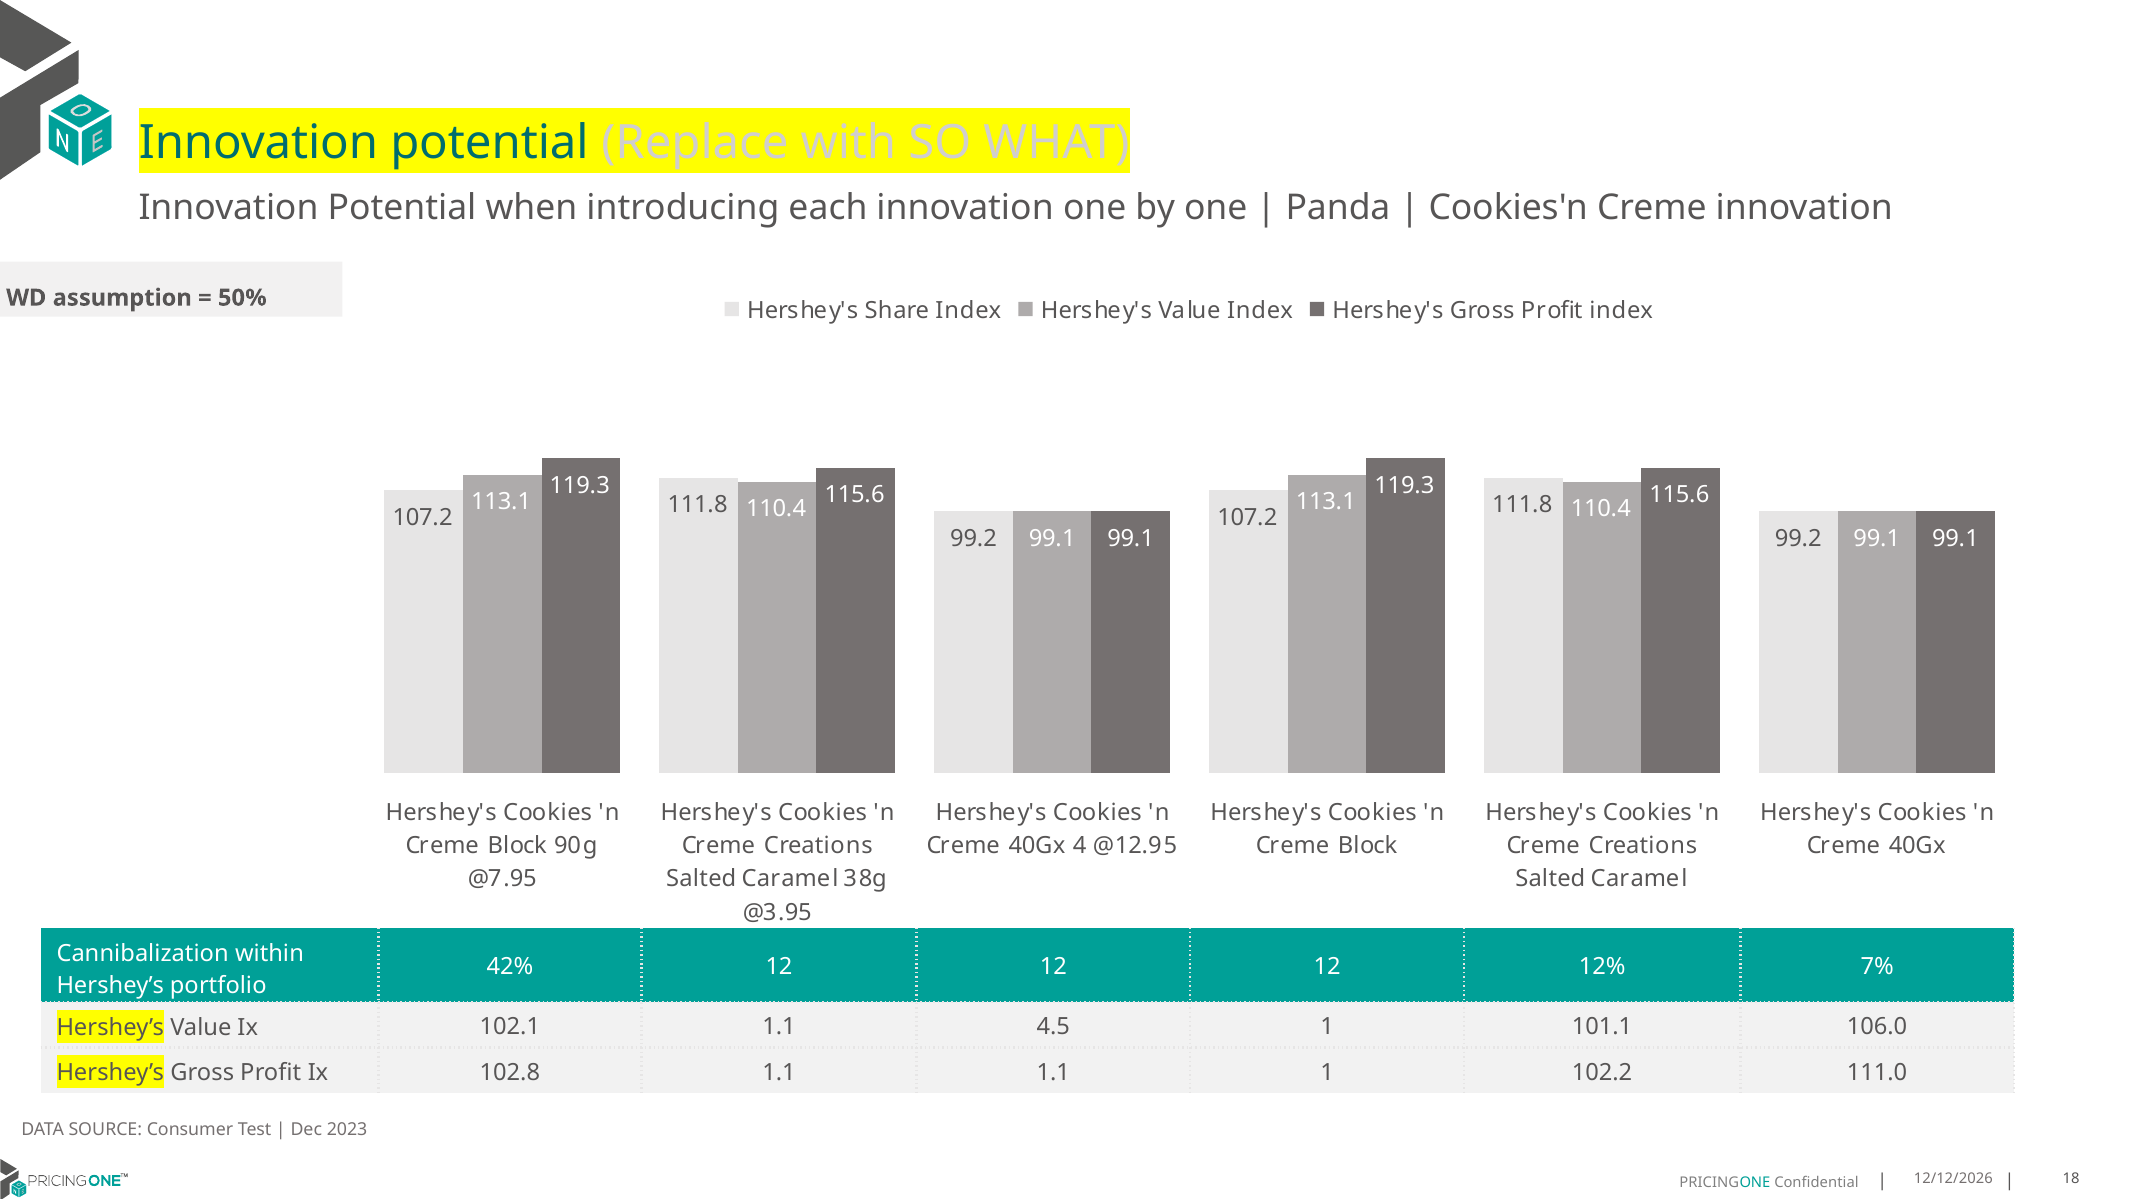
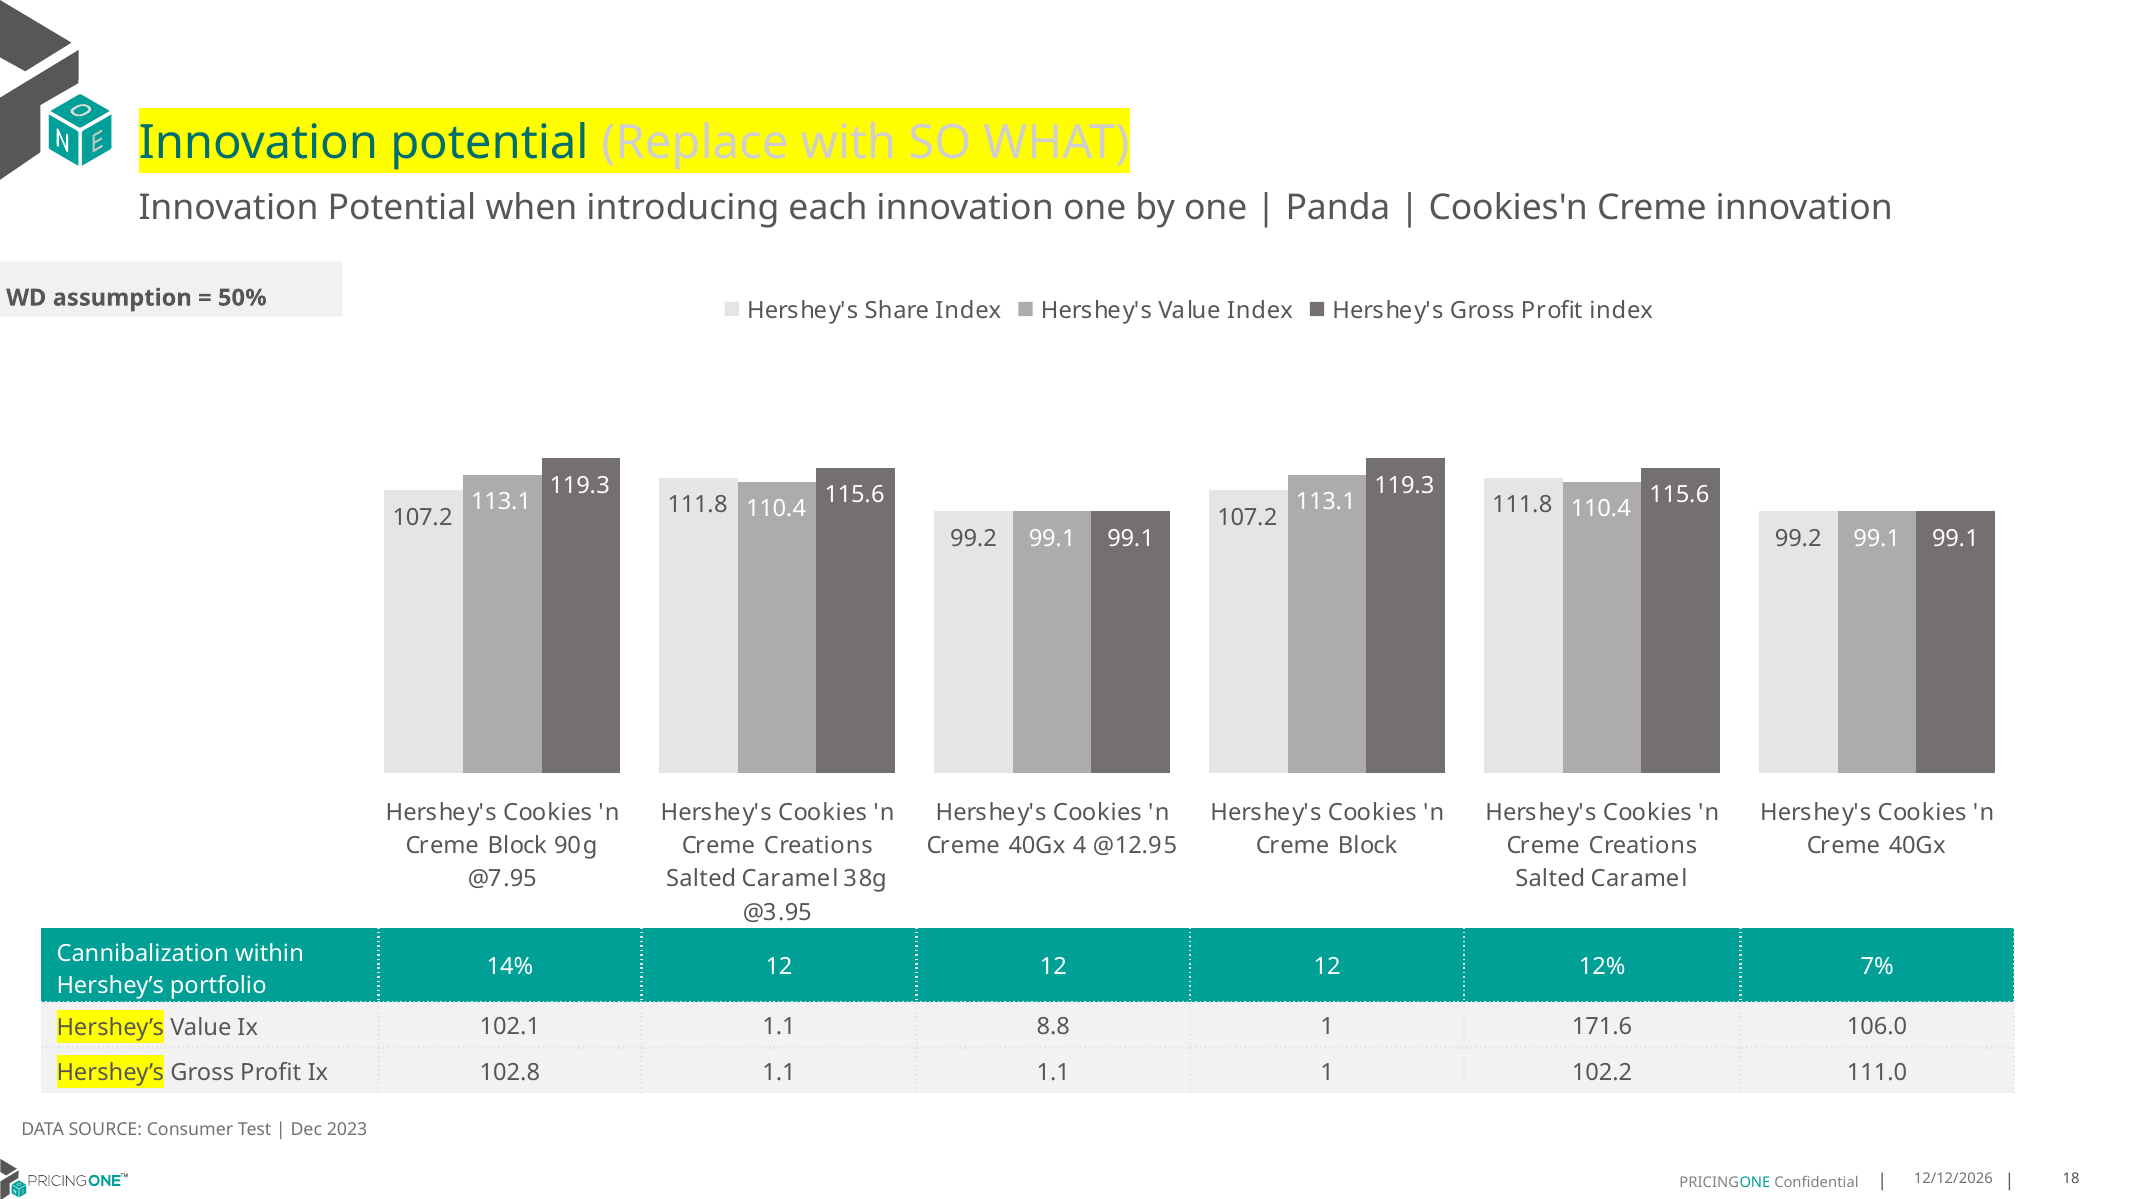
42%: 42% -> 14%
4.5: 4.5 -> 8.8
101.1: 101.1 -> 171.6
